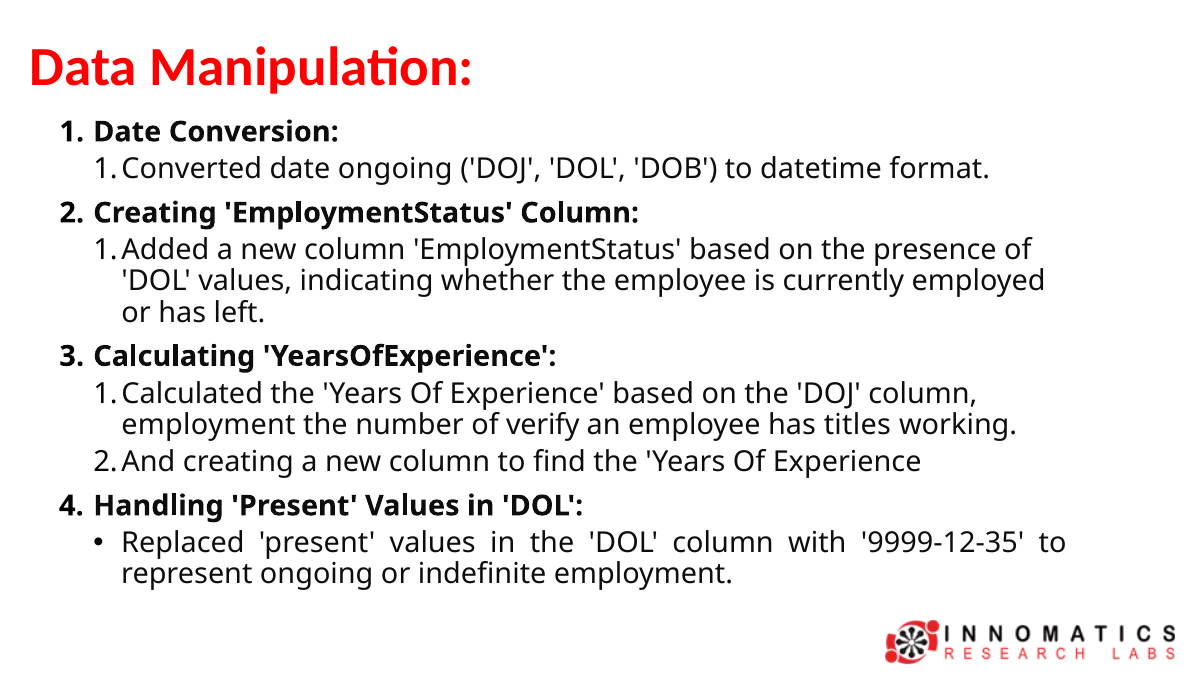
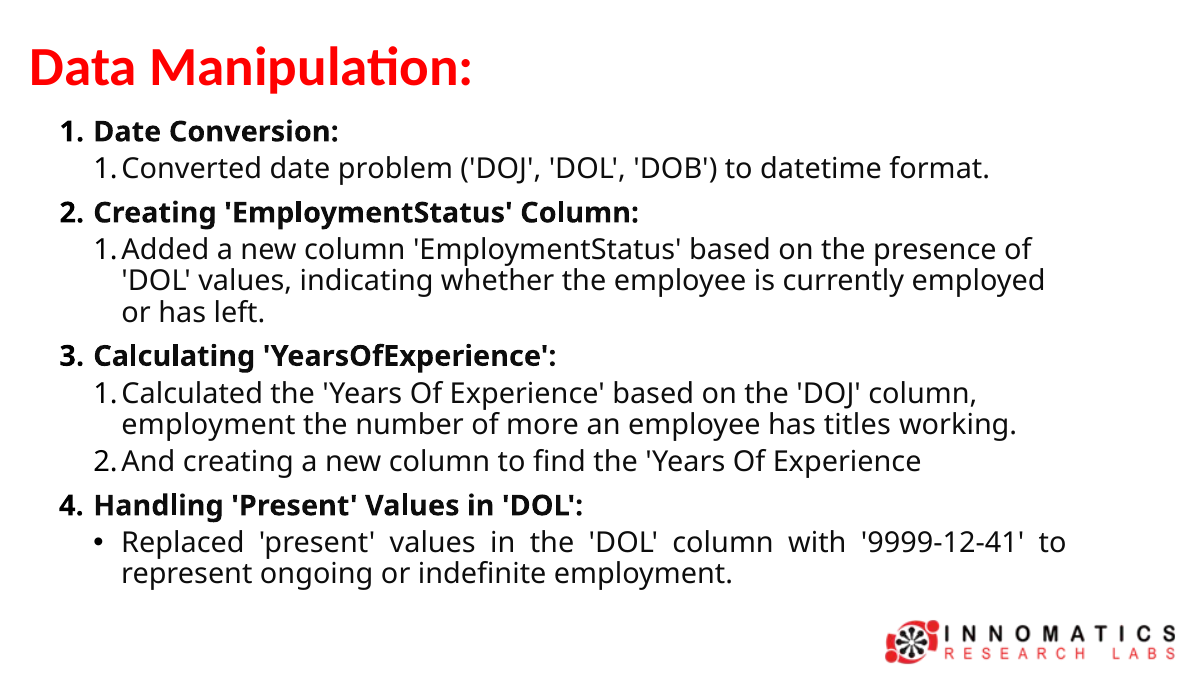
date ongoing: ongoing -> problem
verify: verify -> more
9999-12-35: 9999-12-35 -> 9999-12-41
